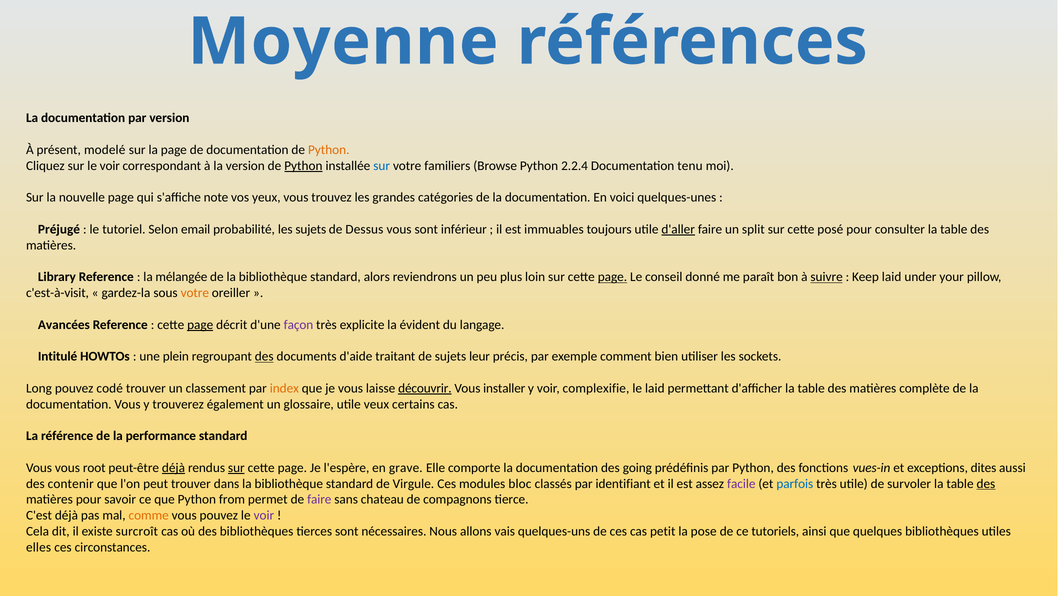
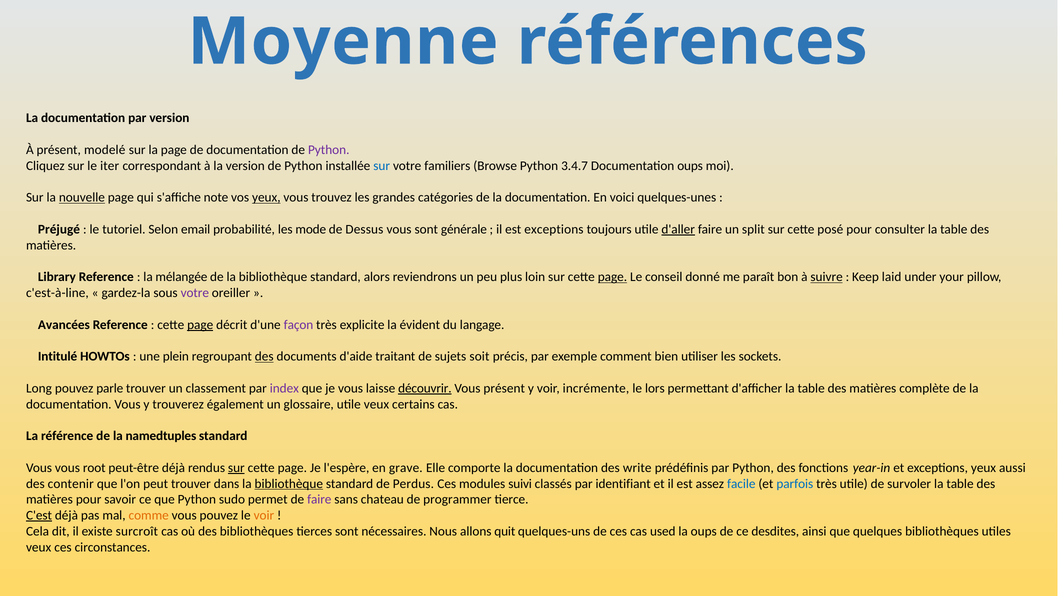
Python at (329, 150) colour: orange -> purple
sur le voir: voir -> iter
Python at (303, 166) underline: present -> none
2.2.4: 2.2.4 -> 3.4.7
Documentation tenu: tenu -> oups
nouvelle underline: none -> present
yeux at (266, 198) underline: none -> present
les sujets: sujets -> mode
inférieur: inférieur -> générale
est immuables: immuables -> exceptions
c'est-à-visit: c'est-à-visit -> c'est-à-line
votre at (195, 293) colour: orange -> purple
leur: leur -> soit
codé: codé -> parle
index colour: orange -> purple
Vous installer: installer -> présent
complexifie: complexifie -> incrémente
le laid: laid -> lors
performance: performance -> namedtuples
déjà at (173, 468) underline: present -> none
going: going -> write
vues-in: vues-in -> year-in
exceptions dites: dites -> yeux
bibliothèque at (289, 484) underline: none -> present
Virgule: Virgule -> Perdus
bloc: bloc -> suivi
facile colour: purple -> blue
des at (986, 484) underline: present -> none
from: from -> sudo
compagnons: compagnons -> programmer
C'est underline: none -> present
voir at (264, 516) colour: purple -> orange
vais: vais -> quit
petit: petit -> used
la pose: pose -> oups
tutoriels: tutoriels -> desdites
elles at (39, 547): elles -> veux
